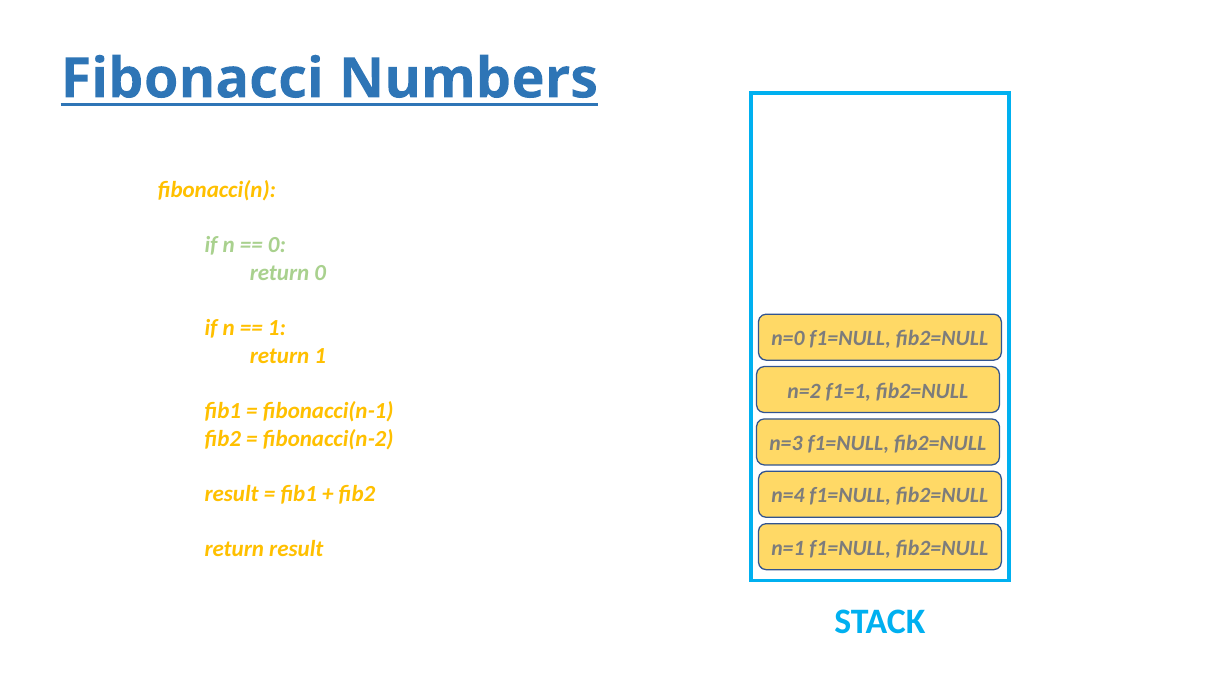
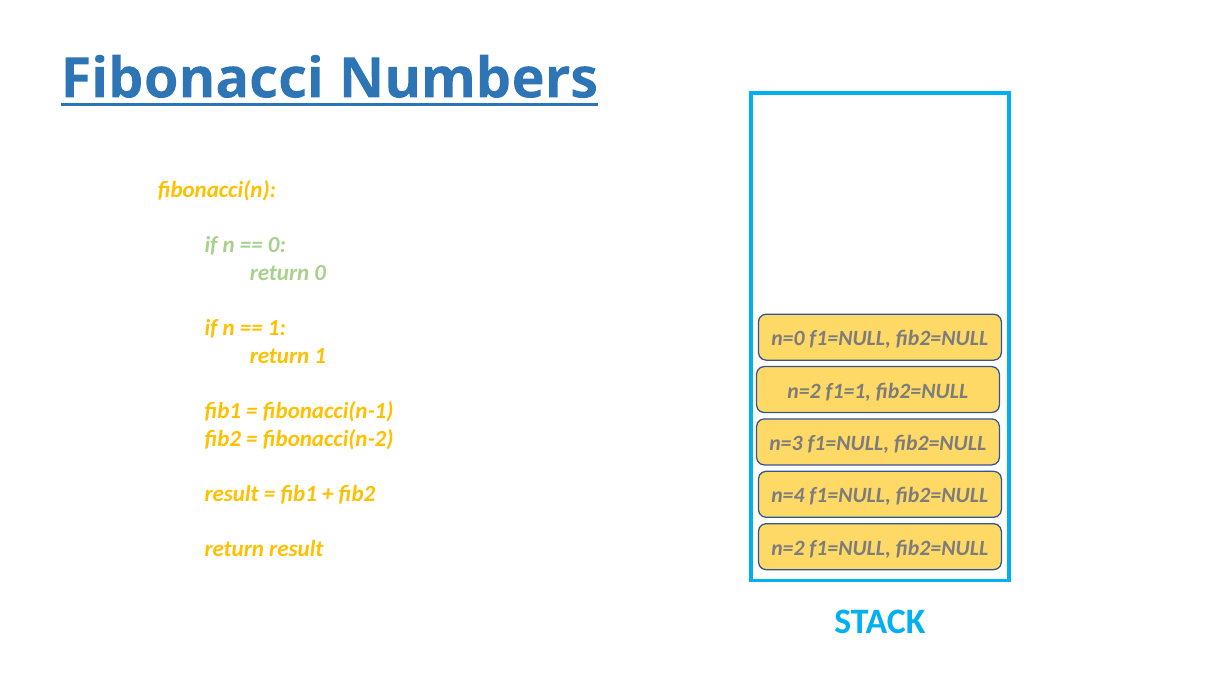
result n=1: n=1 -> n=2
